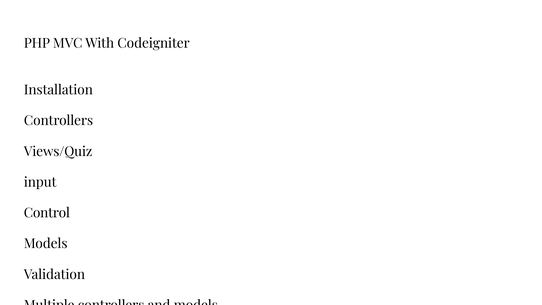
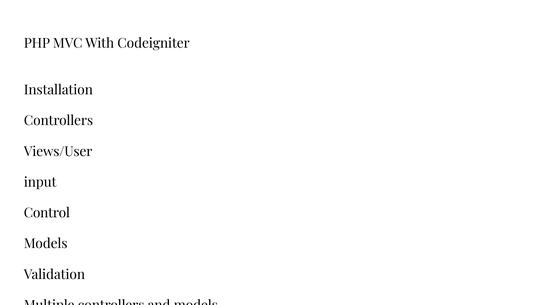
Views/Quiz: Views/Quiz -> Views/User
